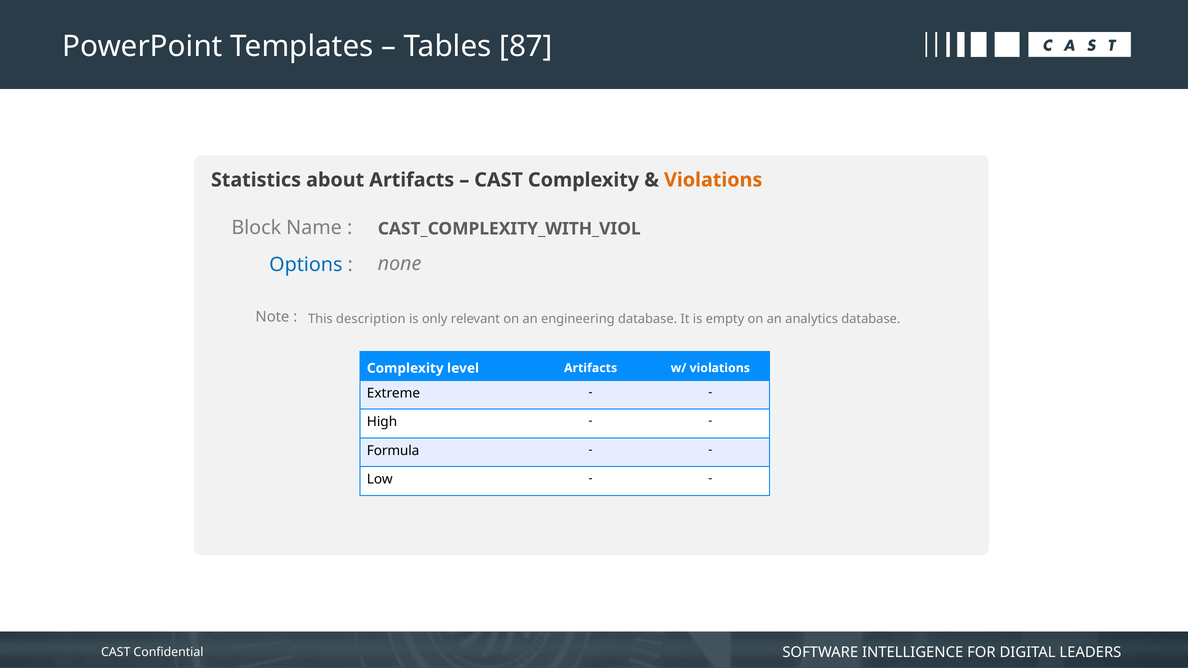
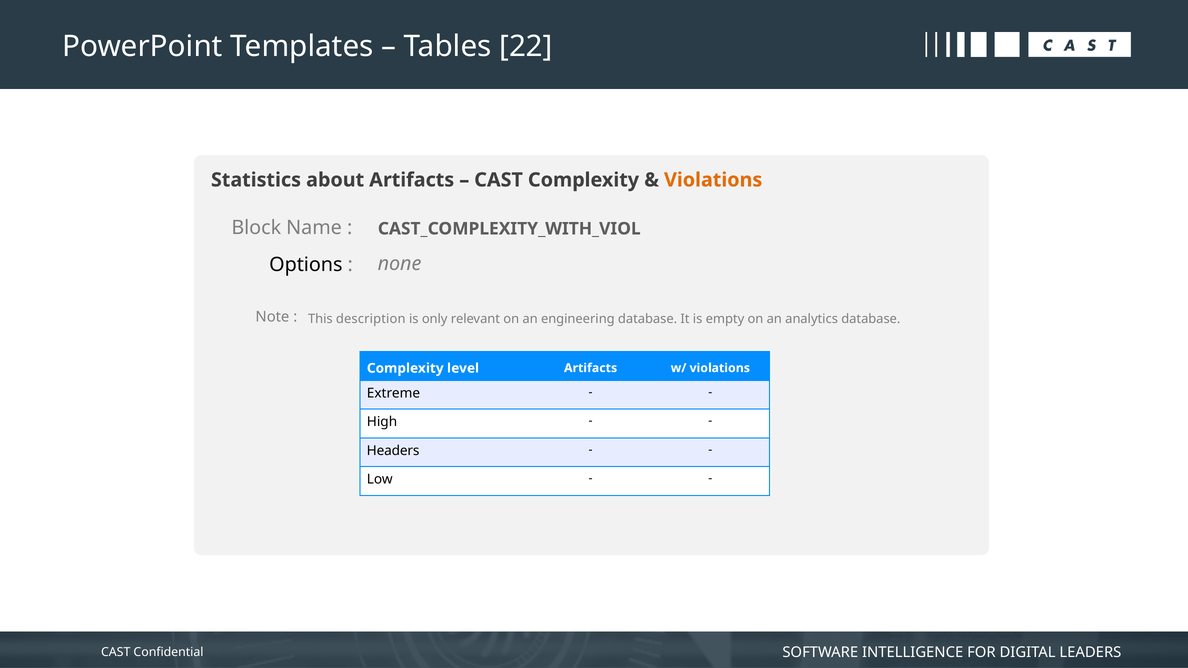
87: 87 -> 22
Options colour: blue -> black
Formula: Formula -> Headers
